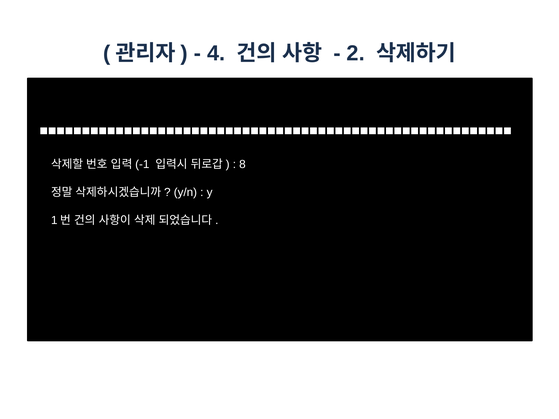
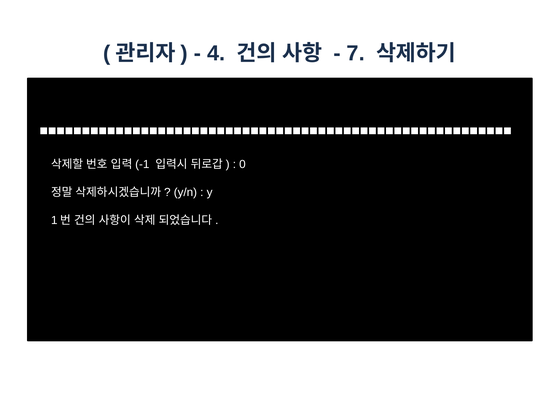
2: 2 -> 7
8: 8 -> 0
